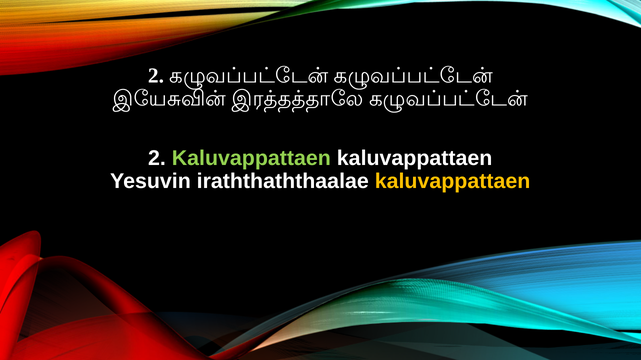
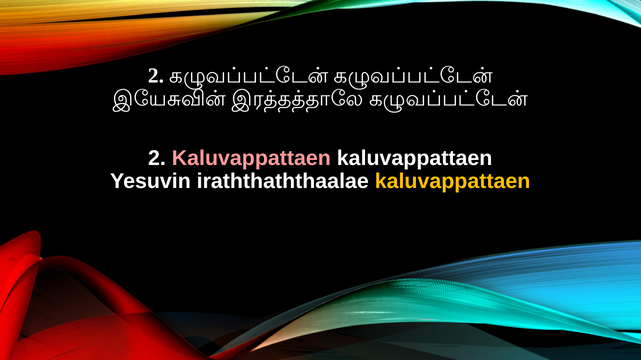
Kaluvappattaen at (251, 159) colour: light green -> pink
